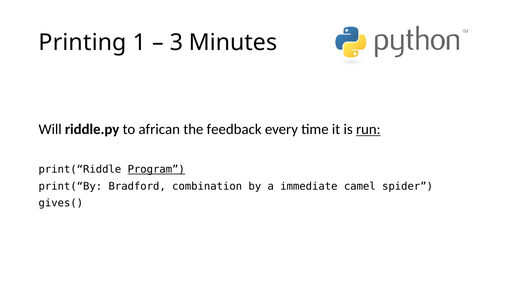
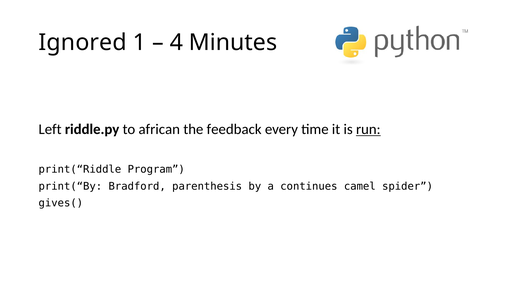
Printing: Printing -> Ignored
3: 3 -> 4
Will: Will -> Left
Program underline: present -> none
combination: combination -> parenthesis
immediate: immediate -> continues
